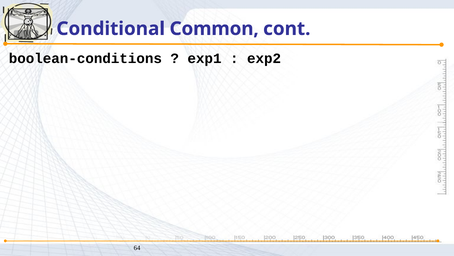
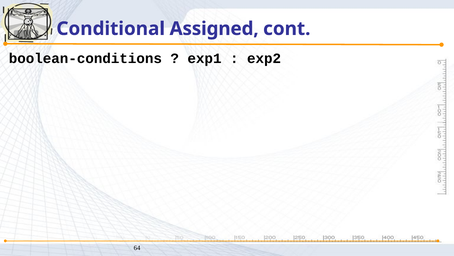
Common: Common -> Assigned
